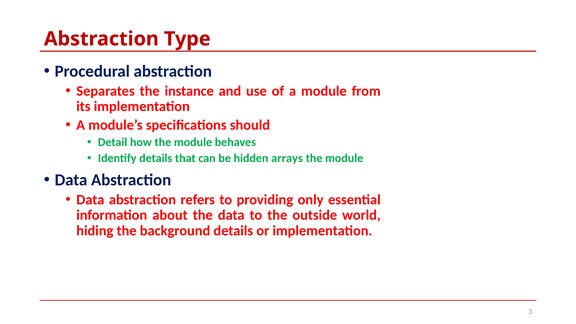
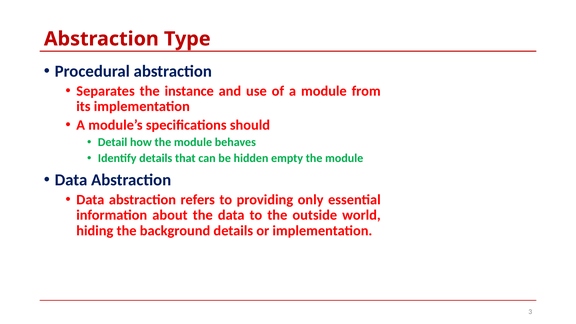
arrays: arrays -> empty
